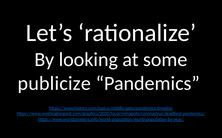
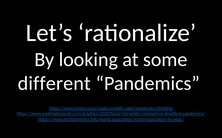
publicize: publicize -> different
